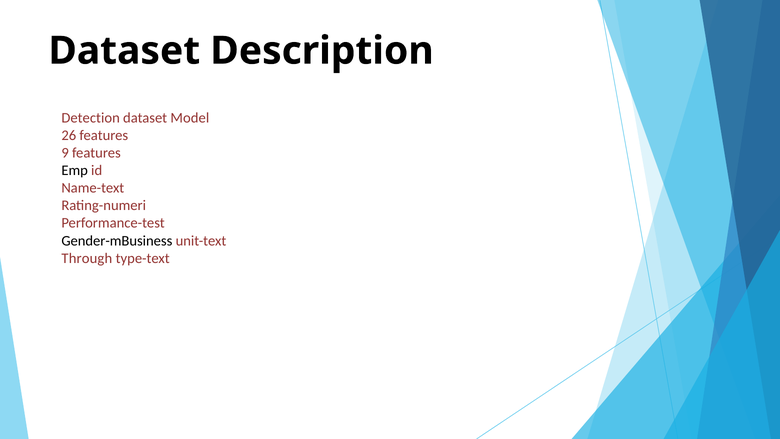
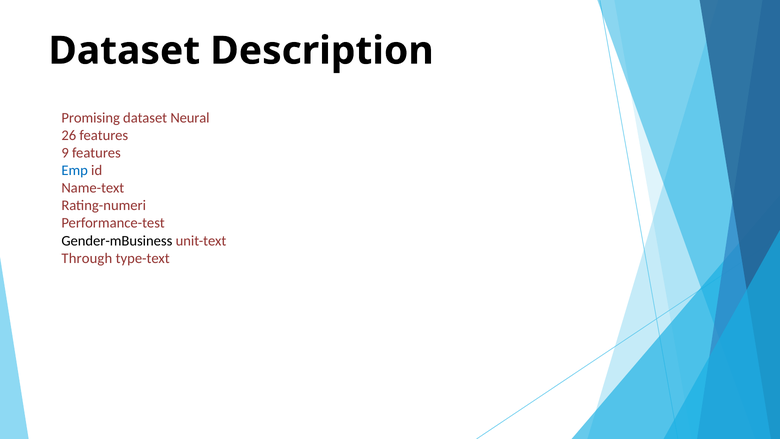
Detection: Detection -> Promising
Model: Model -> Neural
Emp colour: black -> blue
